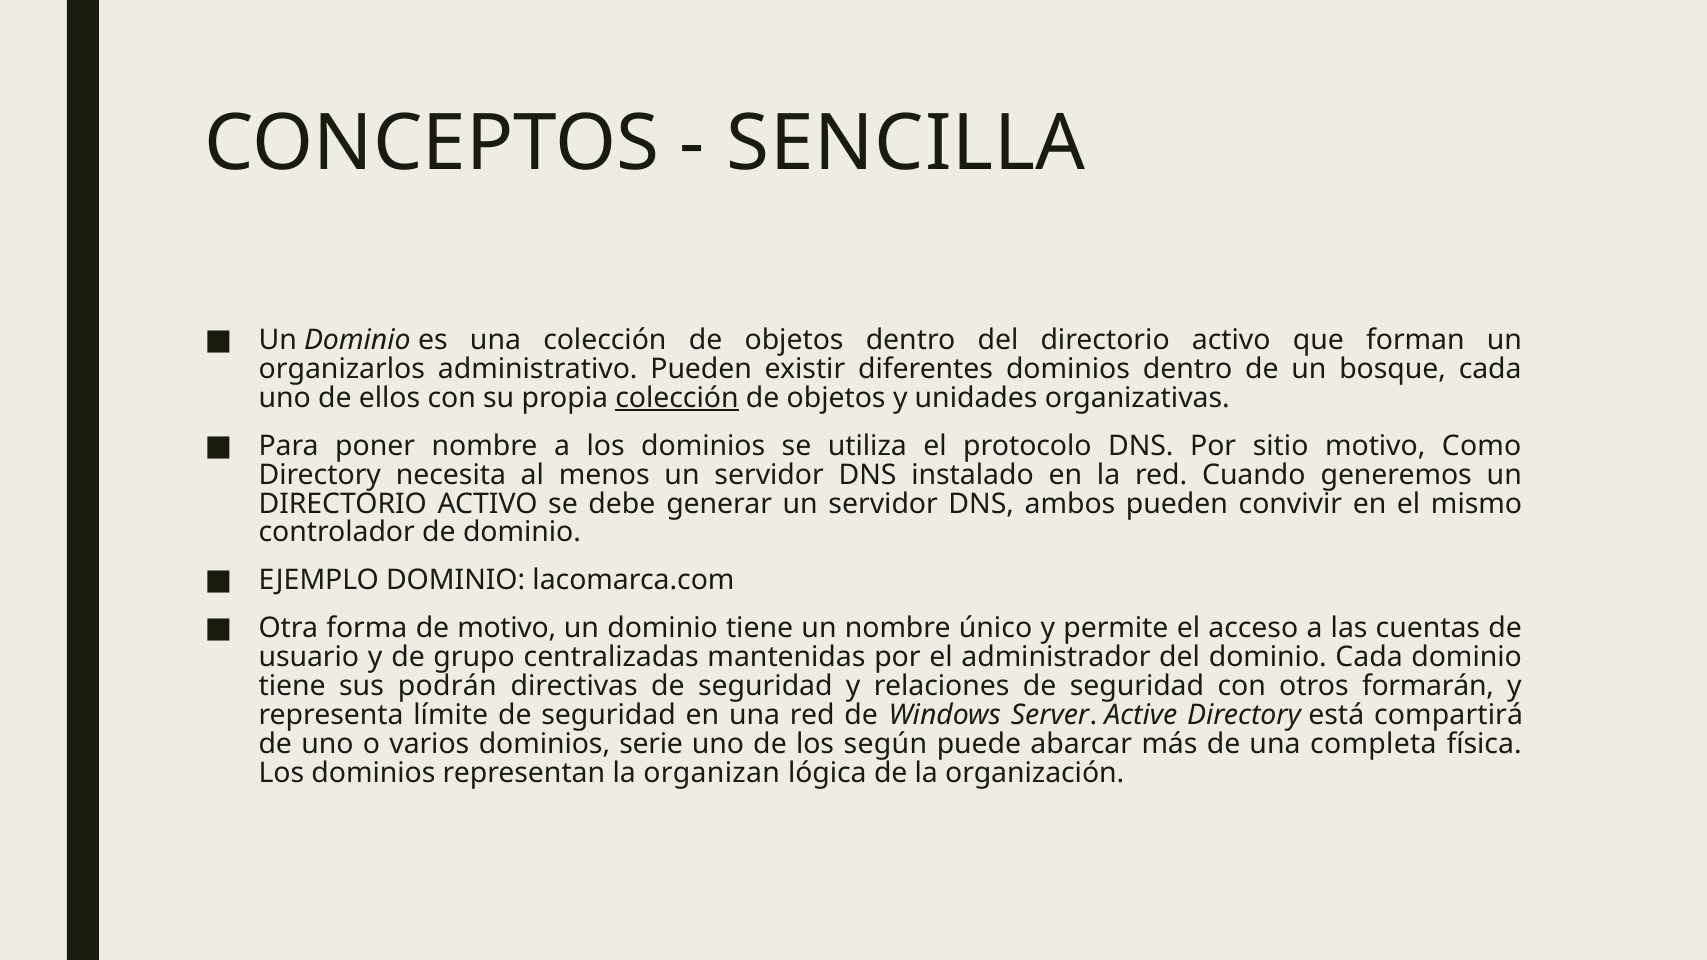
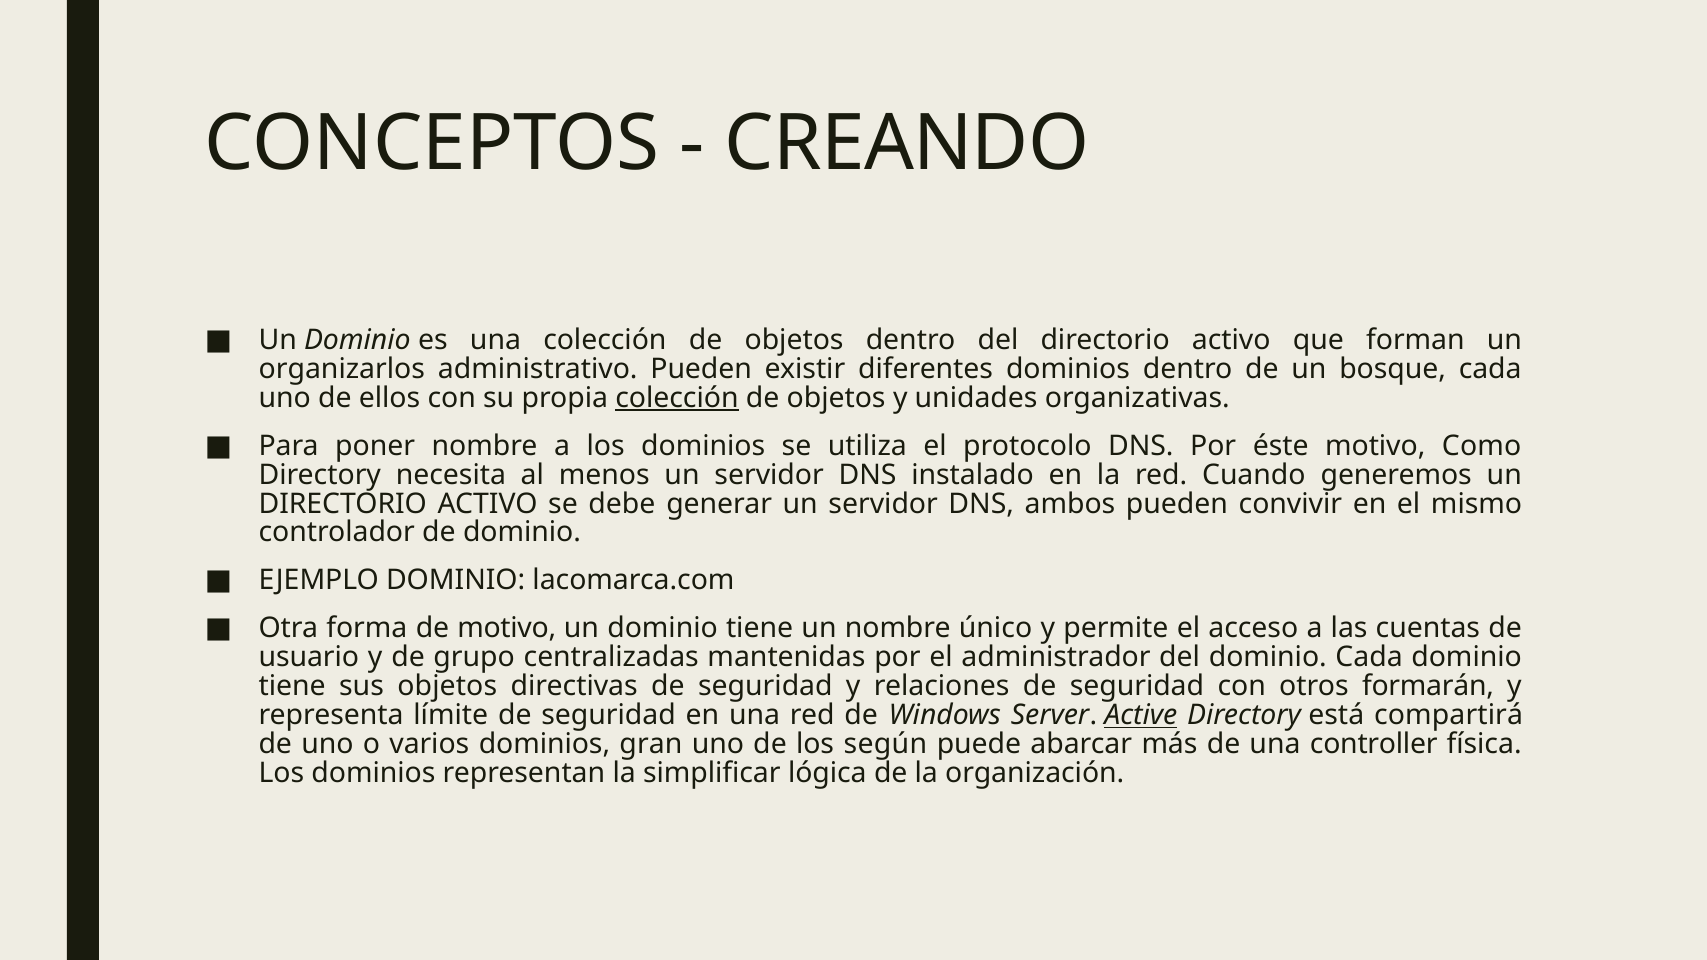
SENCILLA: SENCILLA -> CREANDO
sitio: sitio -> éste
sus podrán: podrán -> objetos
Active underline: none -> present
serie: serie -> gran
completa: completa -> controller
organizan: organizan -> simplificar
